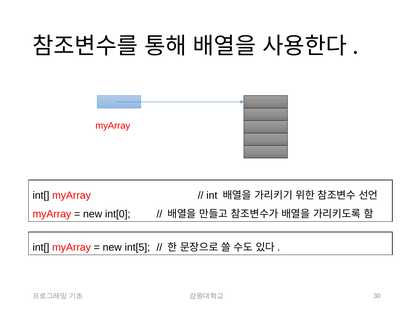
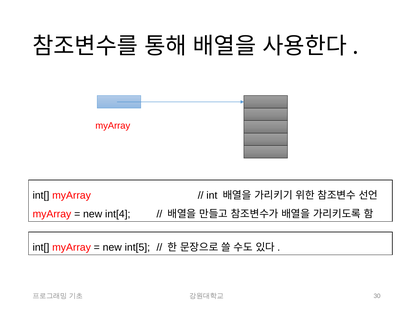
int[0: int[0 -> int[4
